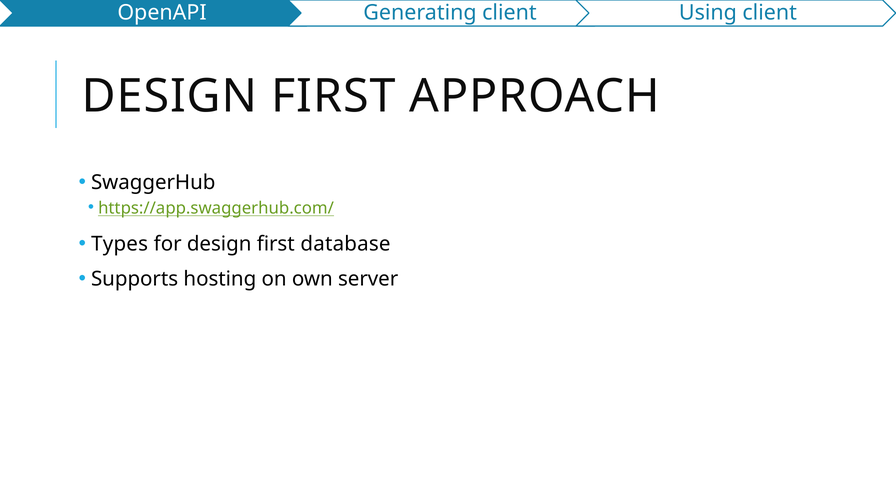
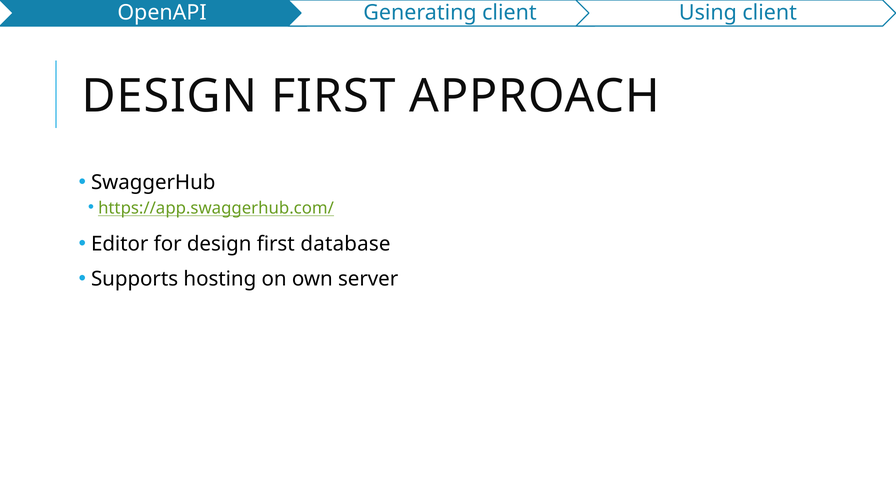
Types: Types -> Editor
